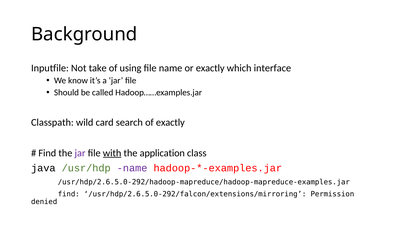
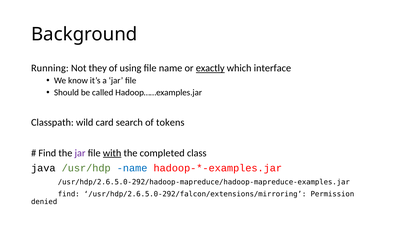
Inputfile: Inputfile -> Running
take: take -> they
exactly at (210, 68) underline: none -> present
of exactly: exactly -> tokens
application: application -> completed
name at (132, 168) colour: purple -> blue
